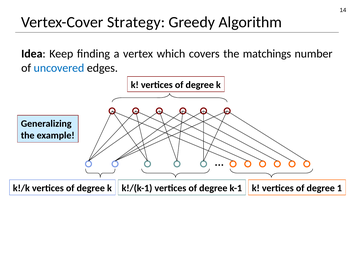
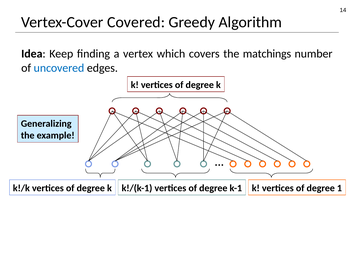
Strategy: Strategy -> Covered
